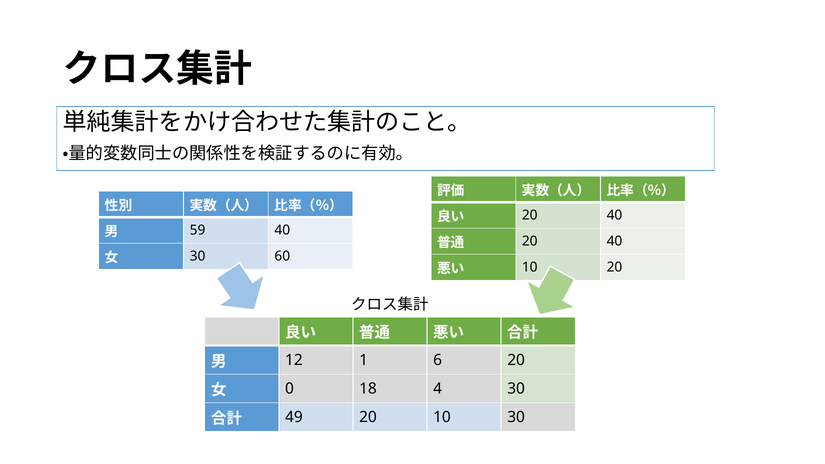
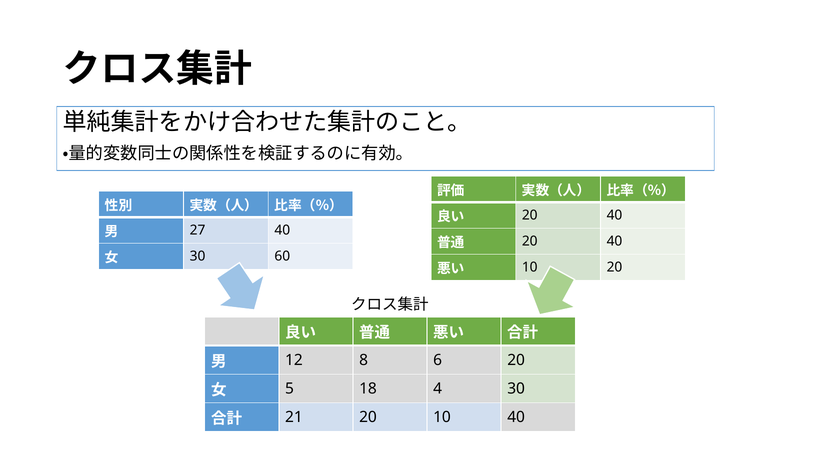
59: 59 -> 27
1: 1 -> 8
0: 0 -> 5
49: 49 -> 21
10 30: 30 -> 40
